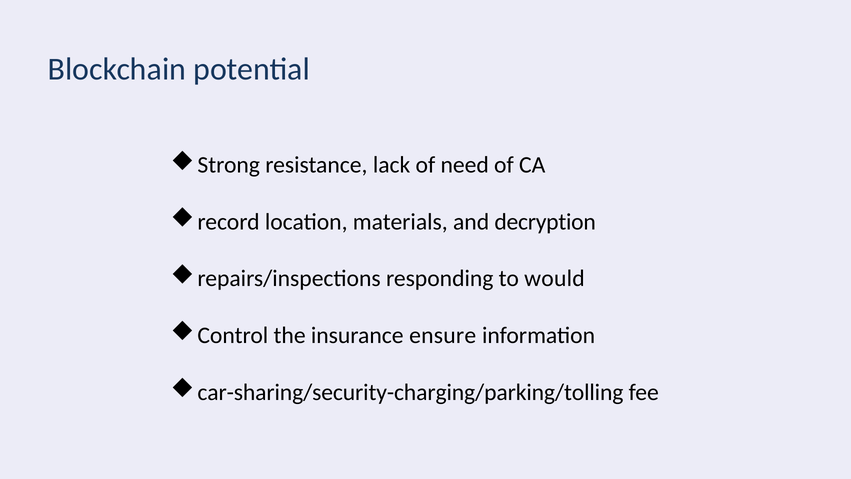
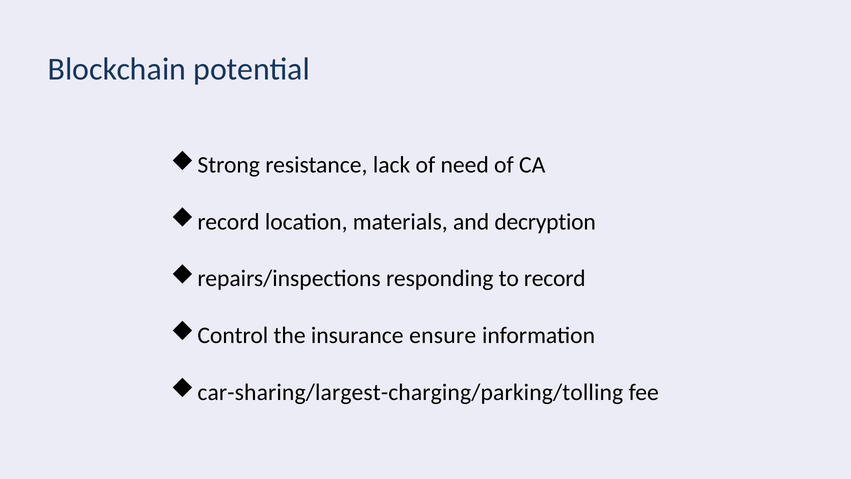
to would: would -> record
car-sharing/security-charging/parking/tolling: car-sharing/security-charging/parking/tolling -> car-sharing/largest-charging/parking/tolling
